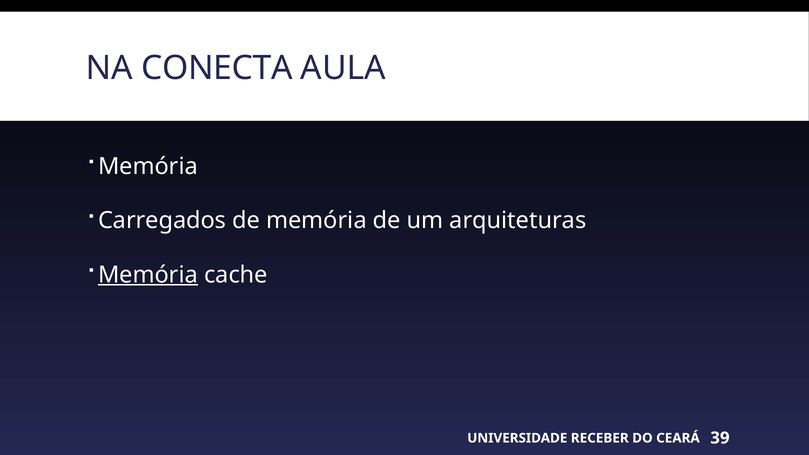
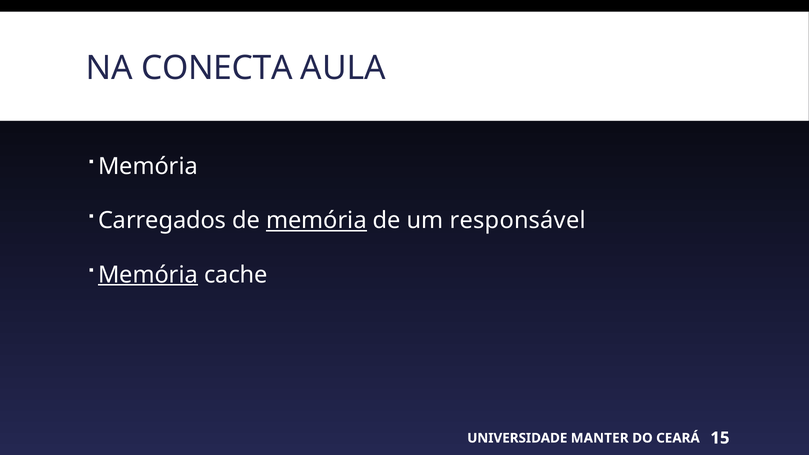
memória at (316, 221) underline: none -> present
arquiteturas: arquiteturas -> responsável
RECEBER: RECEBER -> MANTER
39: 39 -> 15
